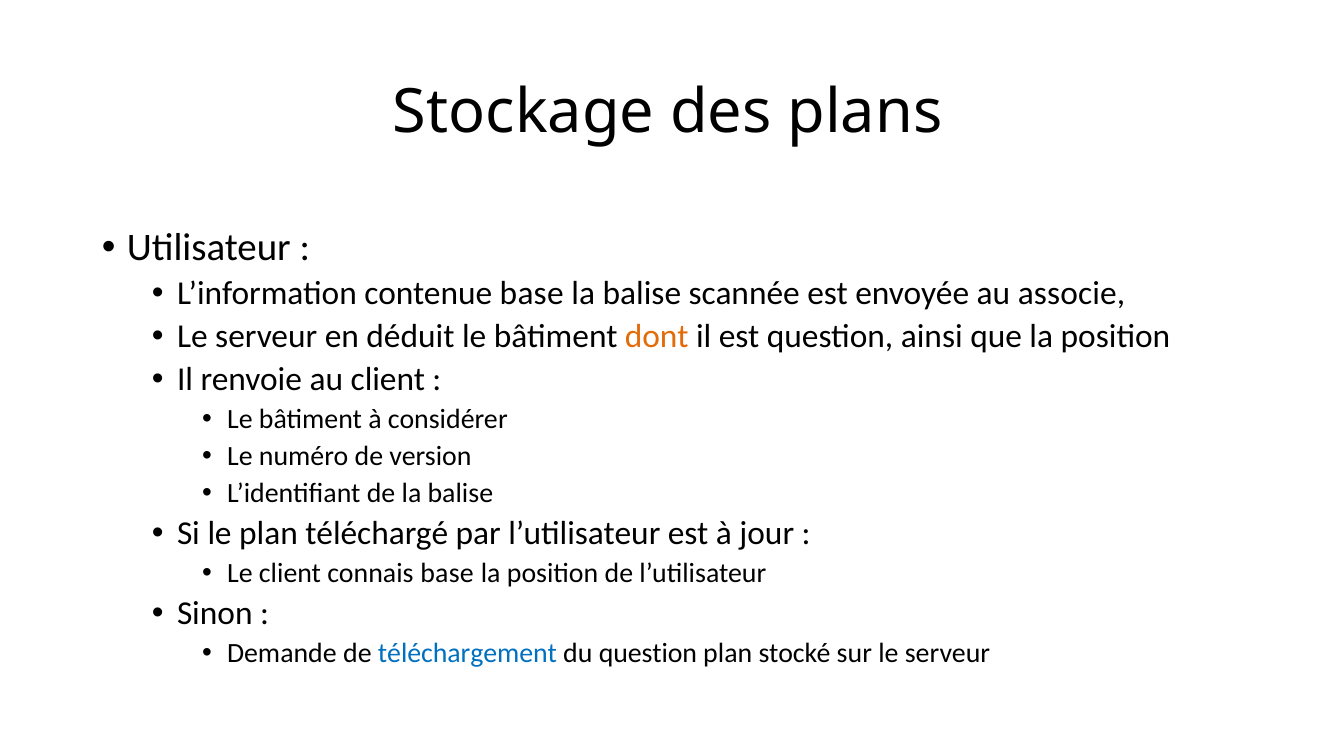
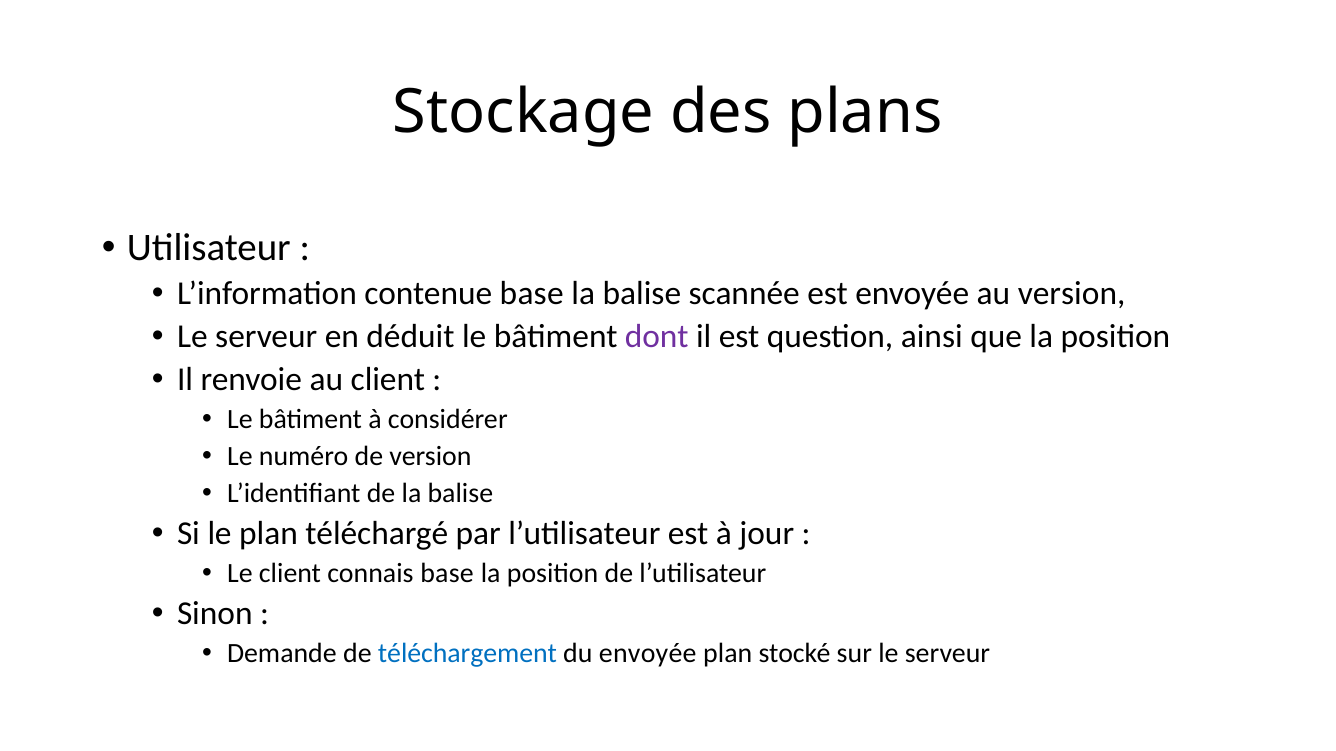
au associe: associe -> version
dont colour: orange -> purple
du question: question -> envoyée
